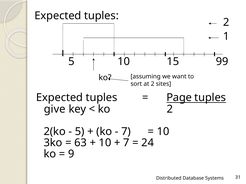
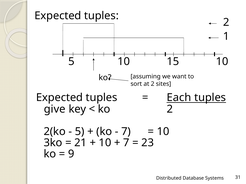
15 99: 99 -> 10
Page: Page -> Each
63: 63 -> 21
24: 24 -> 23
